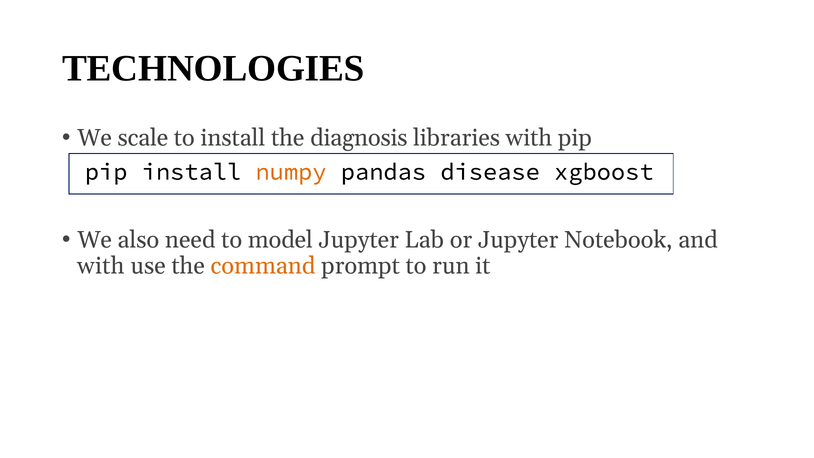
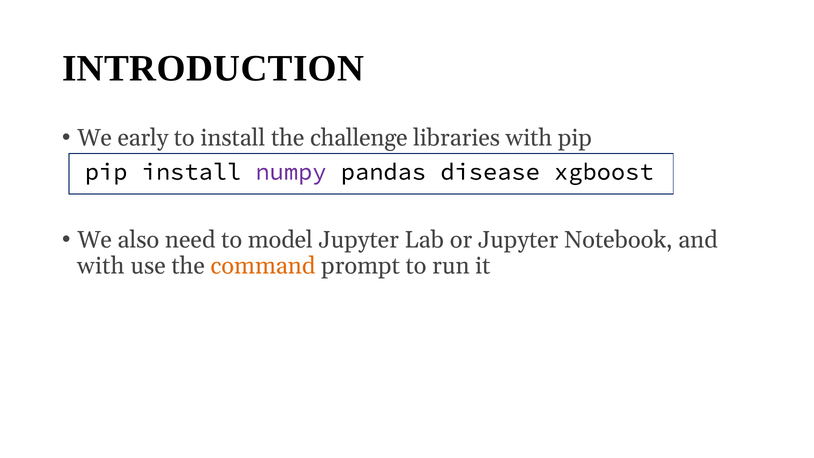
TECHNOLOGIES: TECHNOLOGIES -> INTRODUCTION
scale: scale -> early
diagnosis: diagnosis -> challenge
numpy colour: orange -> purple
